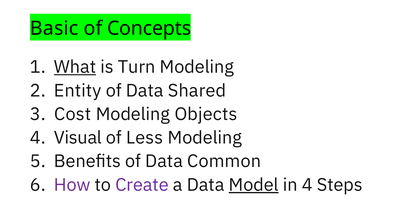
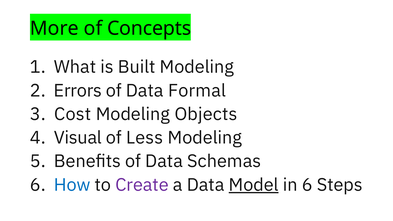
Basic: Basic -> More
What underline: present -> none
Turn: Turn -> Built
Entity: Entity -> Errors
Shared: Shared -> Formal
Common: Common -> Schemas
How colour: purple -> blue
in 4: 4 -> 6
